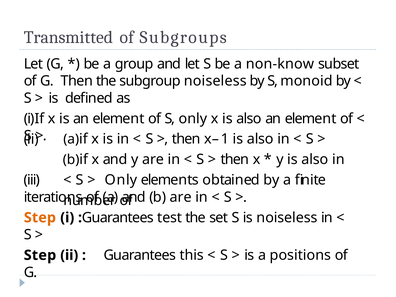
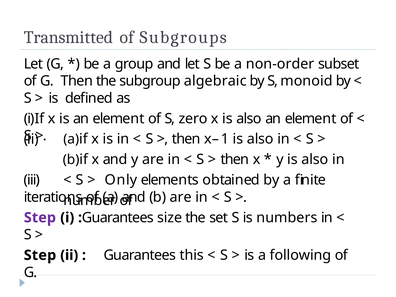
non-know: non-know -> non-order
subgroup noiseless: noiseless -> algebraic
S only: only -> zero
Step at (40, 218) colour: orange -> purple
test: test -> size
is noiseless: noiseless -> numbers
positions: positions -> following
